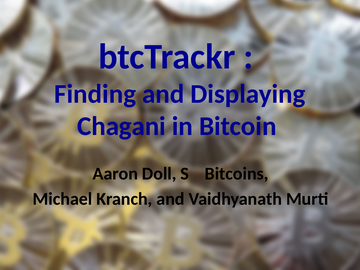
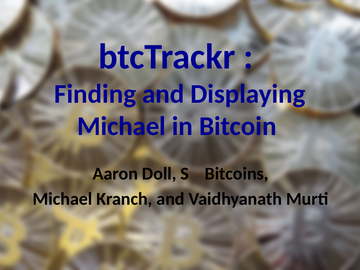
Chagani at (122, 126): Chagani -> Michael
